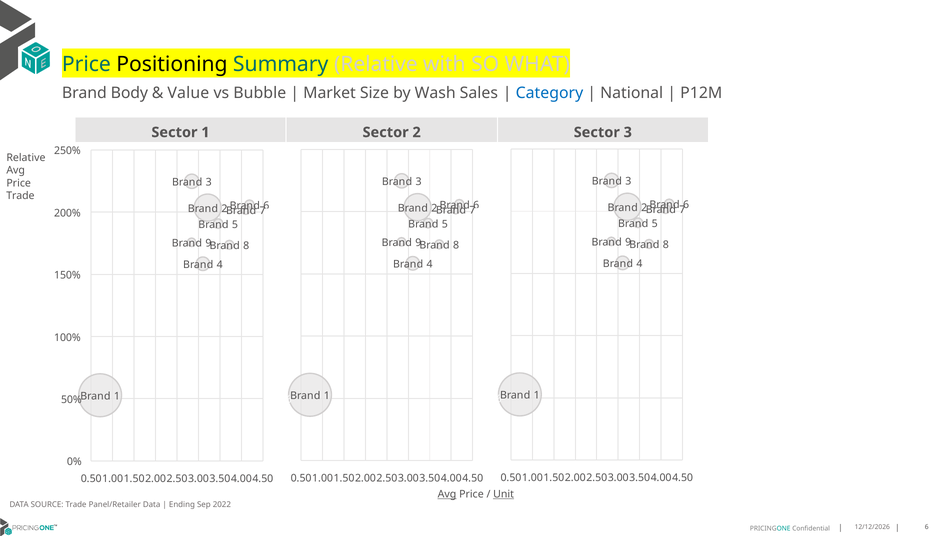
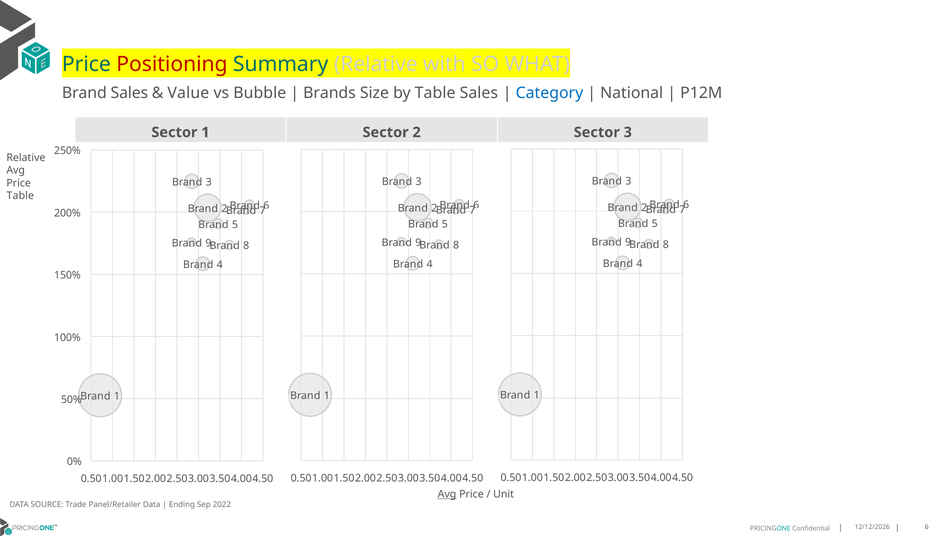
Positioning colour: black -> red
Brand Body: Body -> Sales
Market: Market -> Brands
by Wash: Wash -> Table
Trade at (20, 196): Trade -> Table
Unit underline: present -> none
